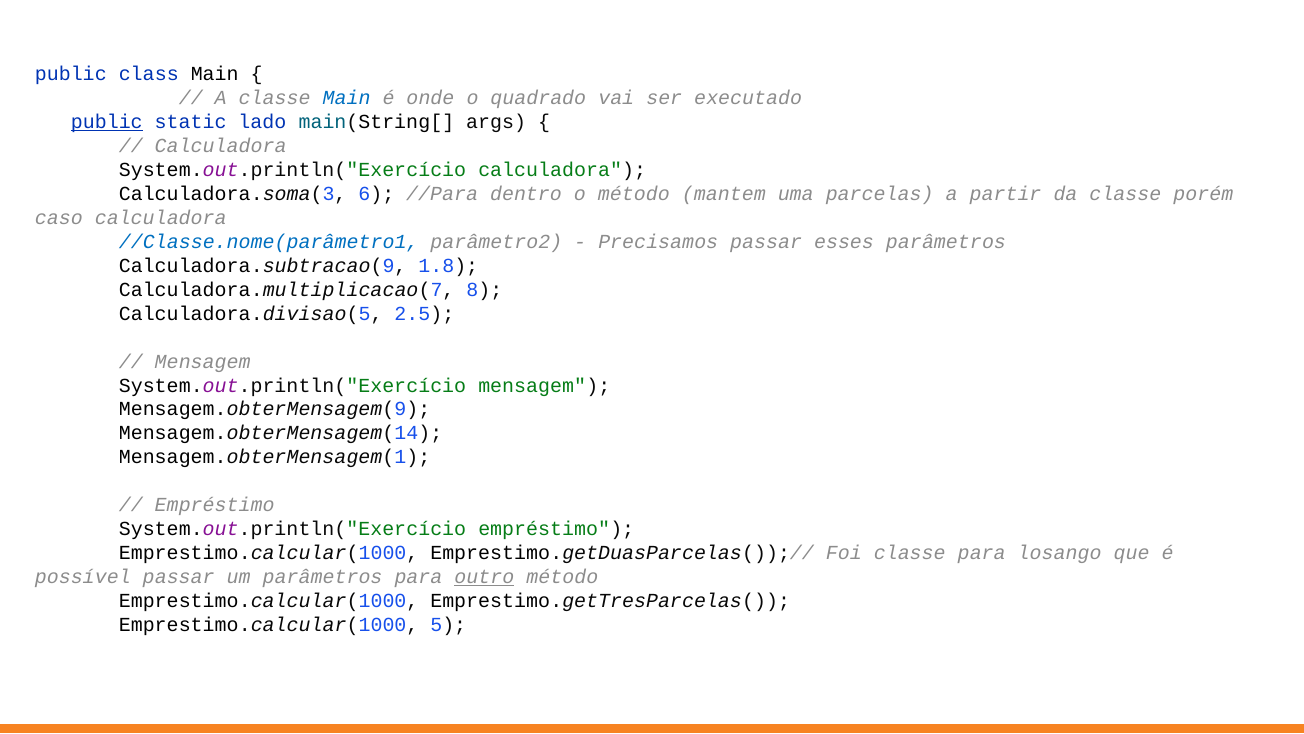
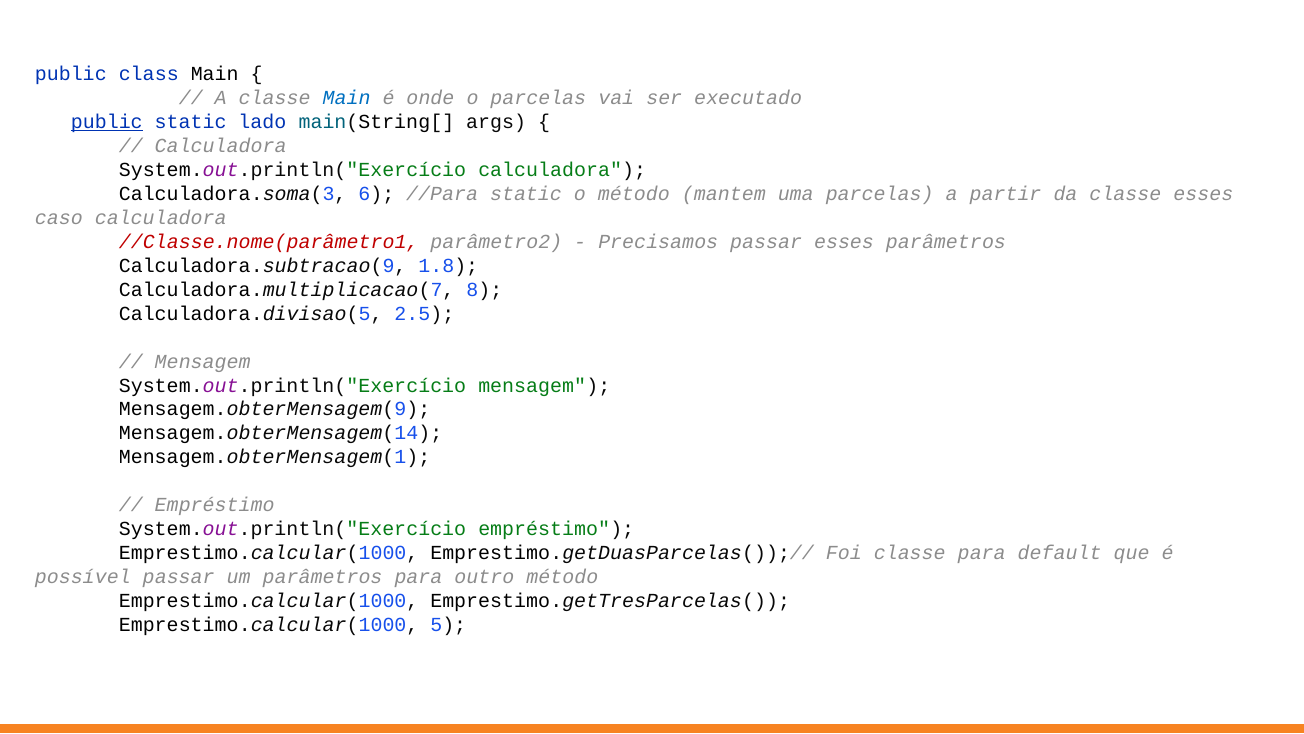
o quadrado: quadrado -> parcelas
//Para dentro: dentro -> static
classe porém: porém -> esses
//Classe.nome(parâmetro1 colour: blue -> red
losango: losango -> default
outro underline: present -> none
